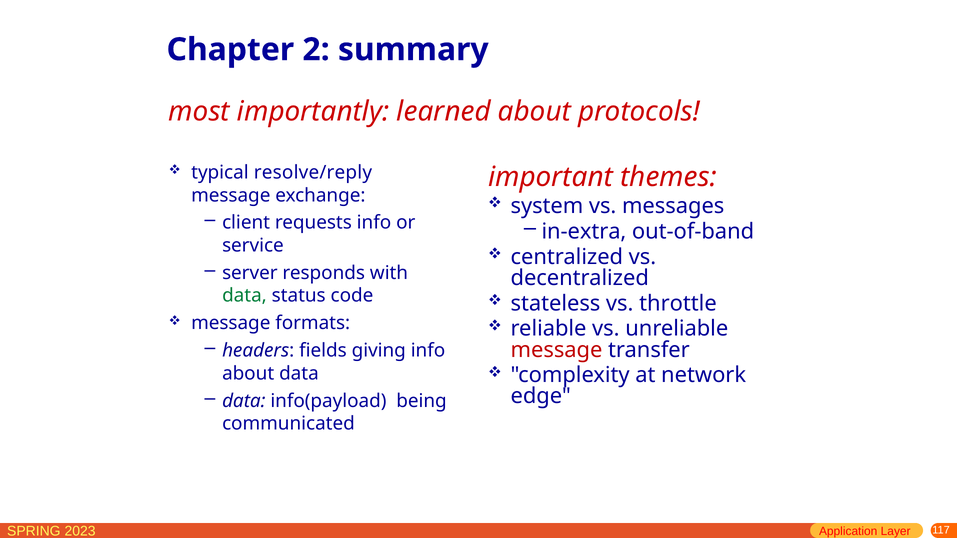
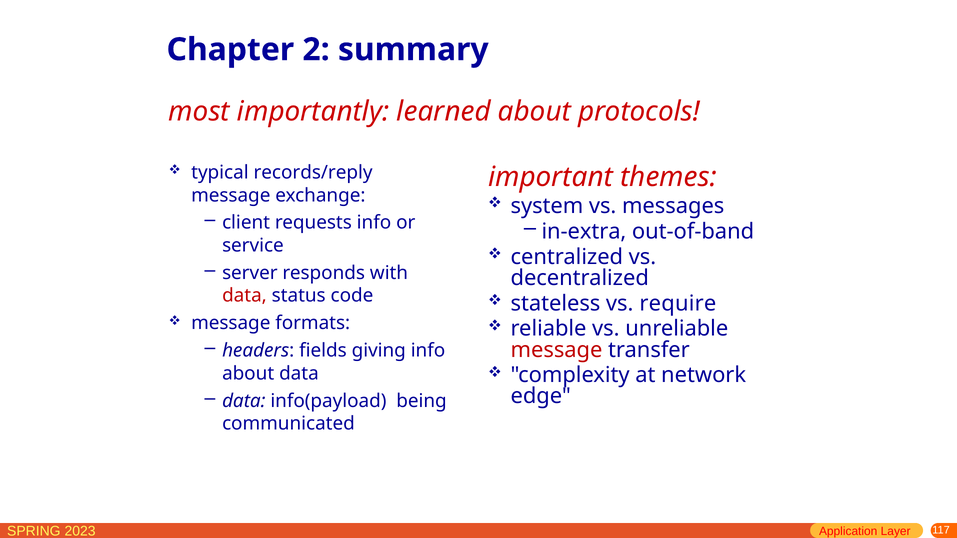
resolve/reply: resolve/reply -> records/reply
data at (244, 296) colour: green -> red
throttle: throttle -> require
